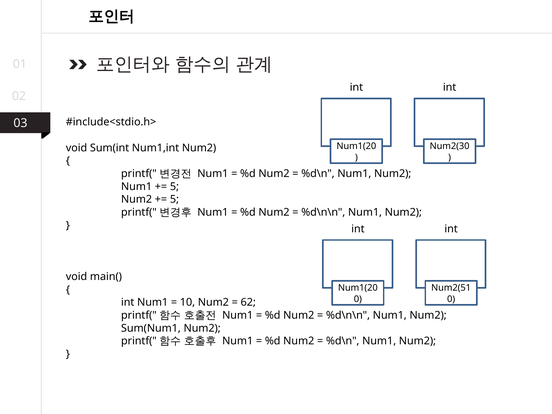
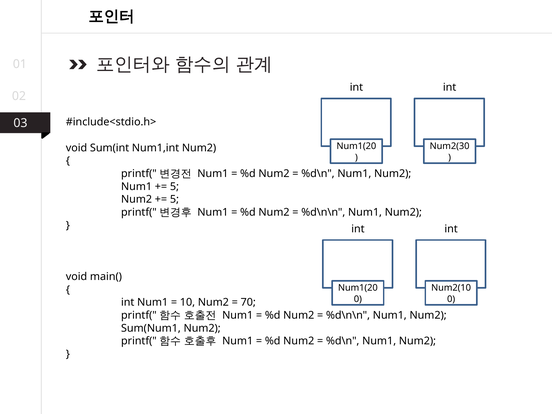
Num2(51: Num2(51 -> Num2(10
62: 62 -> 70
